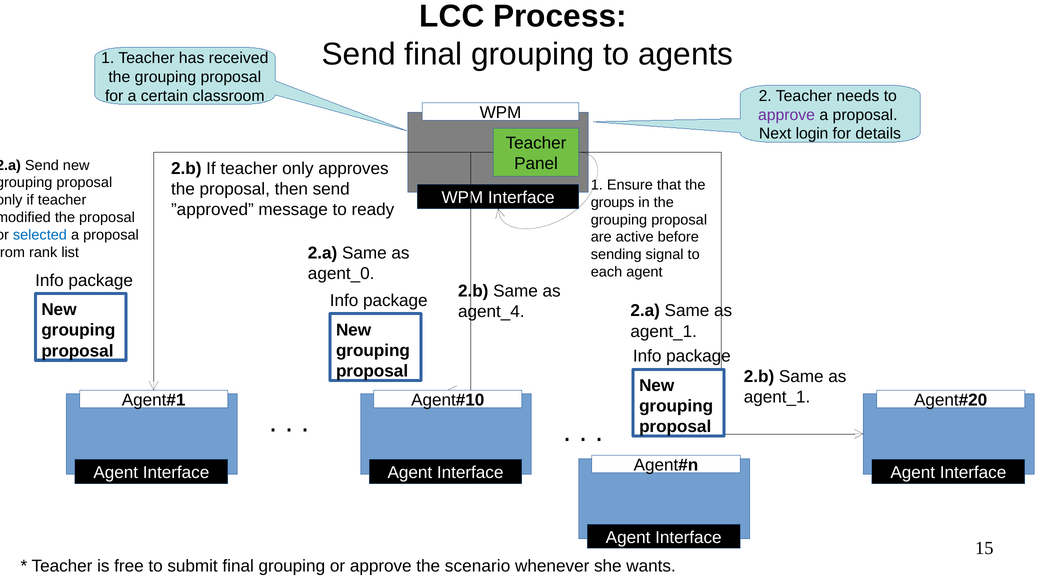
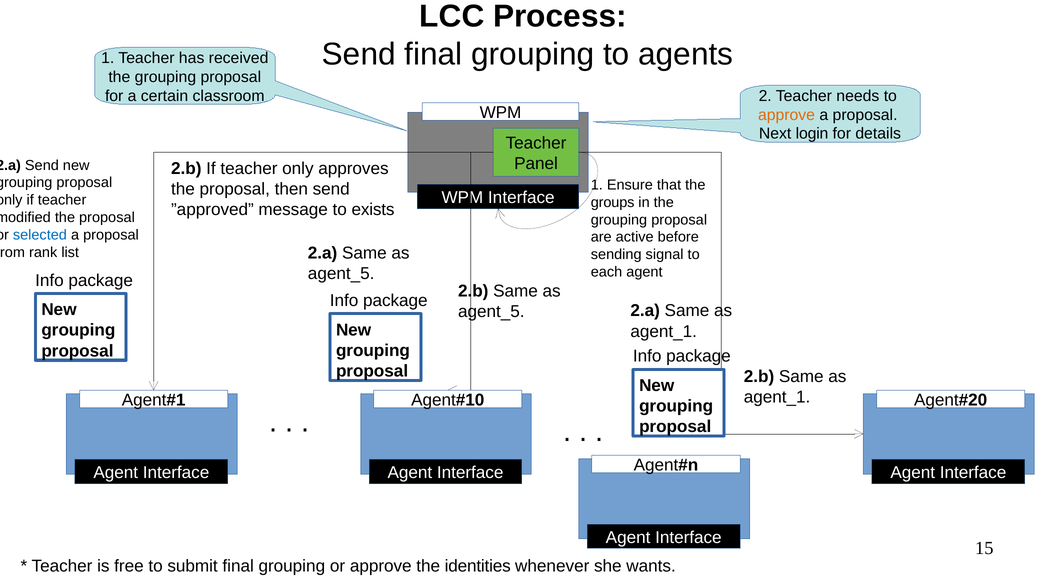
approve at (787, 115) colour: purple -> orange
ready: ready -> exists
agent_0 at (341, 274): agent_0 -> agent_5
agent_4 at (491, 312): agent_4 -> agent_5
scenario: scenario -> identities
